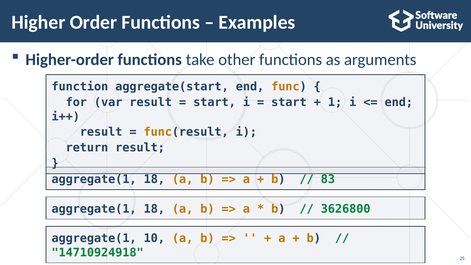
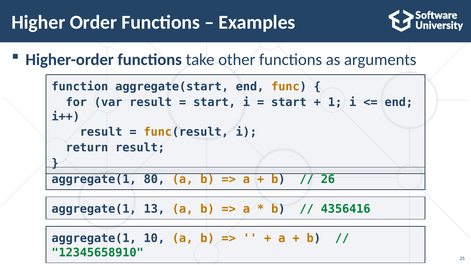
18 at (154, 179): 18 -> 80
83: 83 -> 26
18 at (154, 209): 18 -> 13
3626800: 3626800 -> 4356416
14710924918: 14710924918 -> 12345658910
